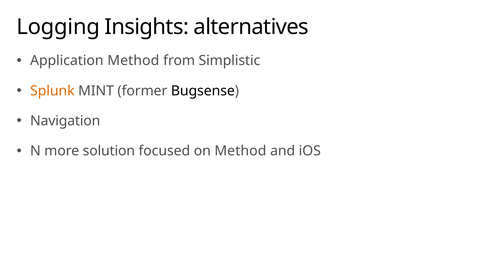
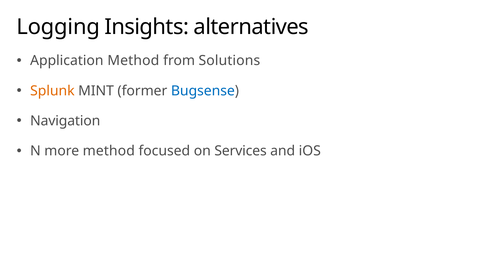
Simplistic: Simplistic -> Solutions
Bugsense colour: black -> blue
more solution: solution -> method
on Method: Method -> Services
